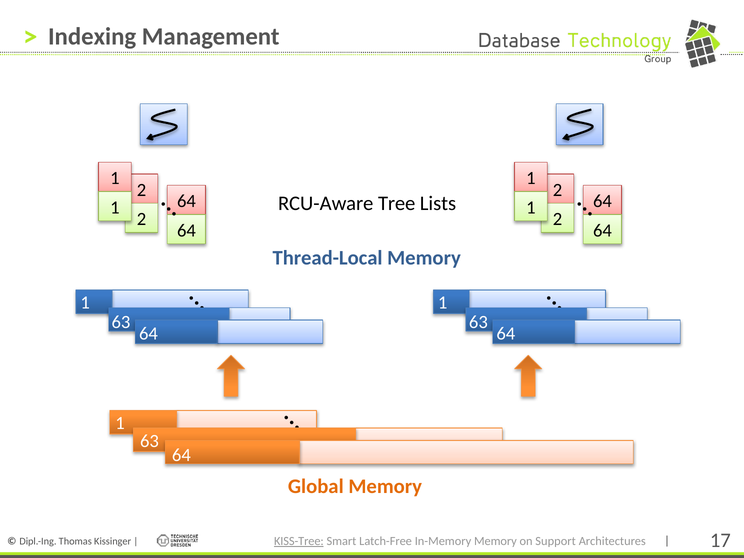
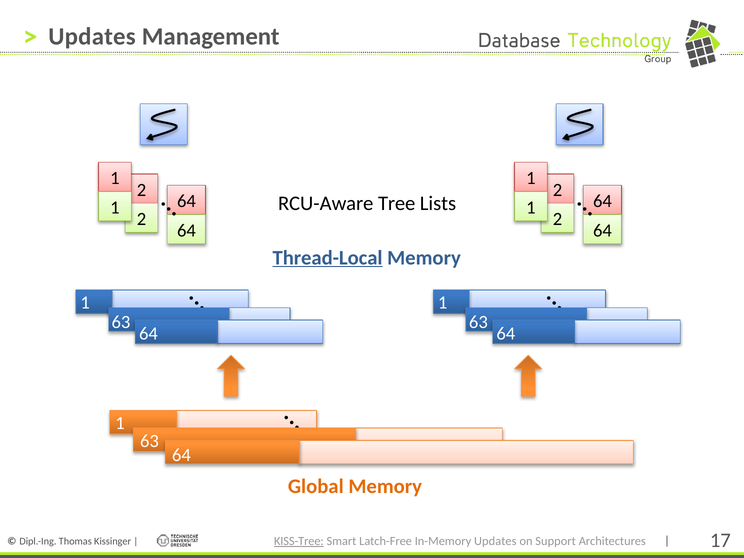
Indexing at (92, 37): Indexing -> Updates
Thread-Local underline: none -> present
In-Memory Memory: Memory -> Updates
